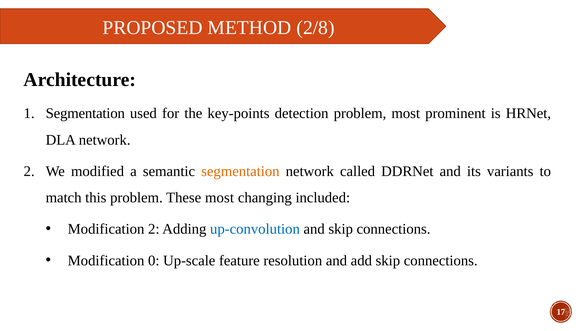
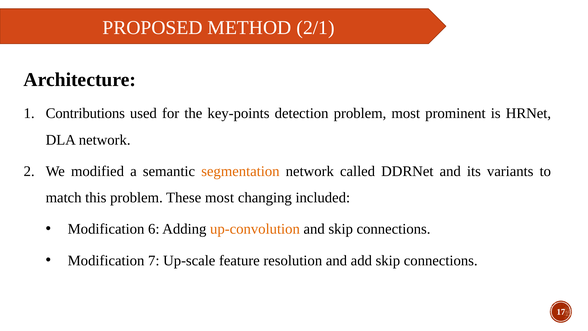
2/8: 2/8 -> 2/1
1 Segmentation: Segmentation -> Contributions
Modification 2: 2 -> 6
up-convolution colour: blue -> orange
0: 0 -> 7
